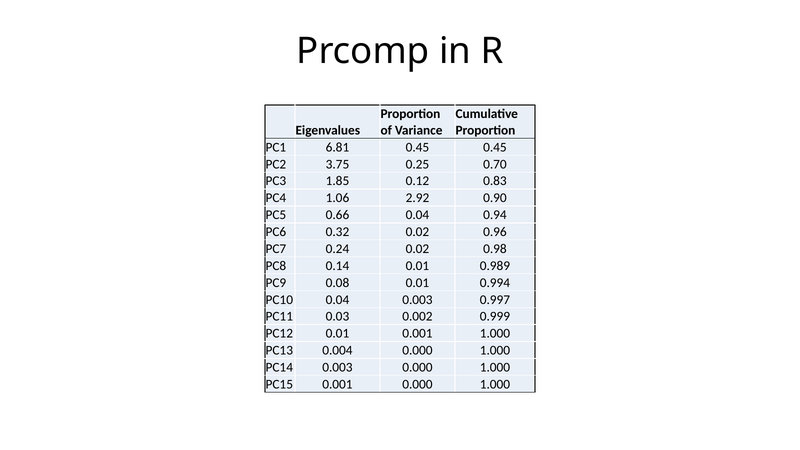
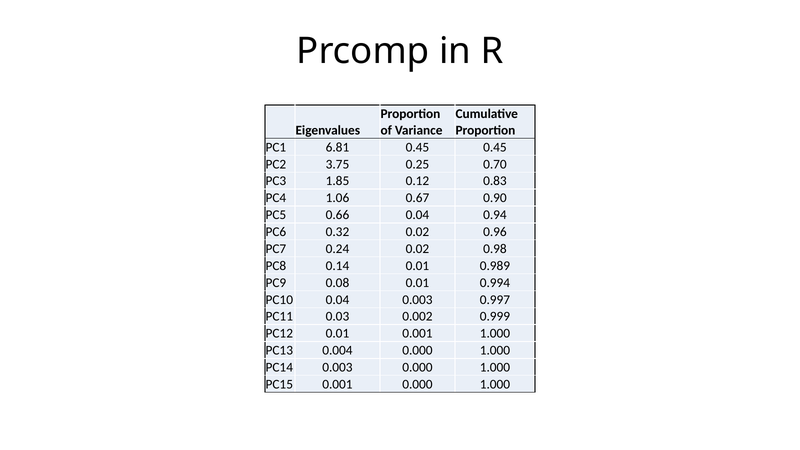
2.92: 2.92 -> 0.67
